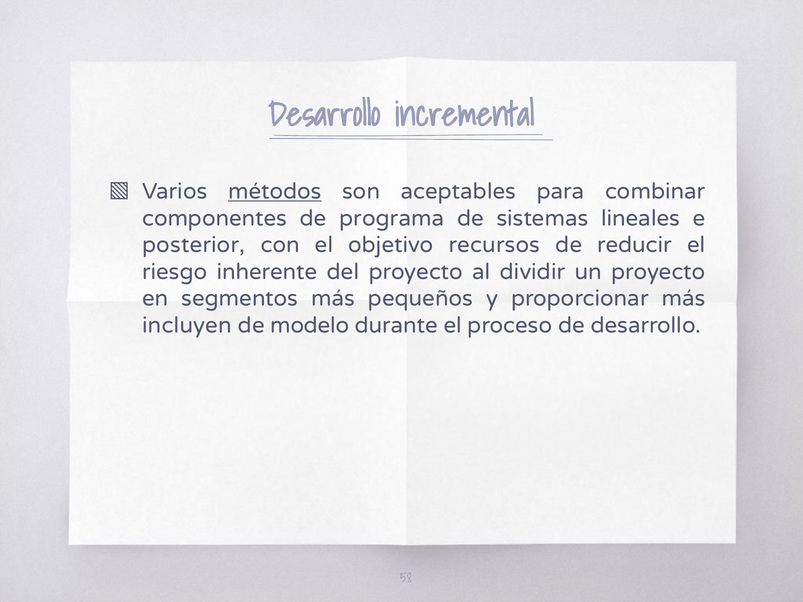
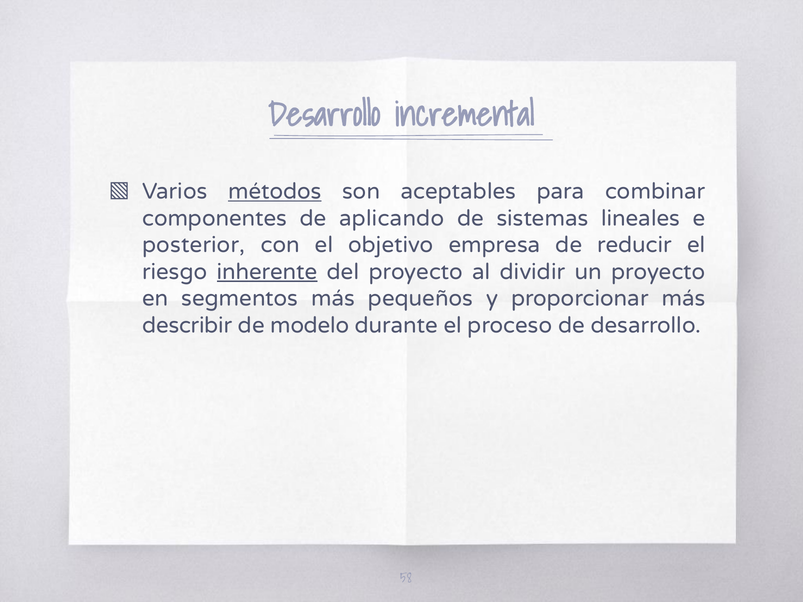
programa: programa -> aplicando
recursos: recursos -> empresa
inherente underline: none -> present
incluyen: incluyen -> describir
